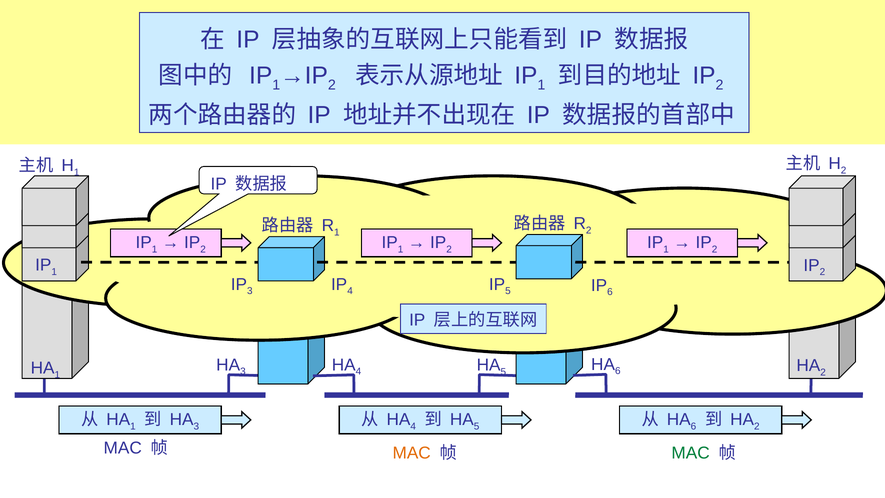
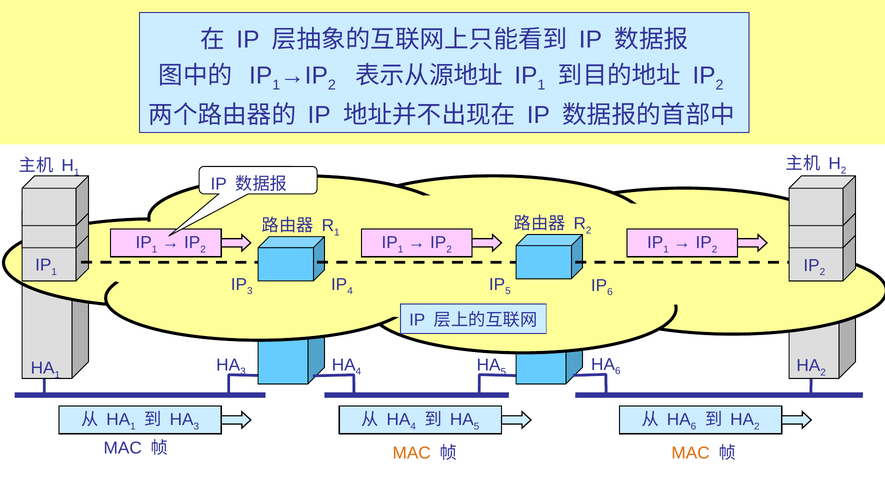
MAC at (691, 453) colour: green -> orange
